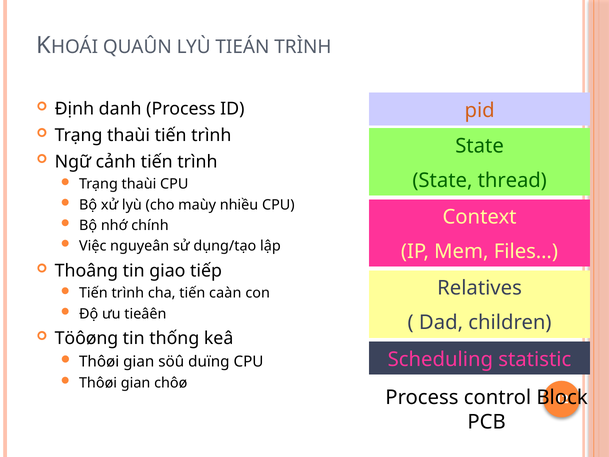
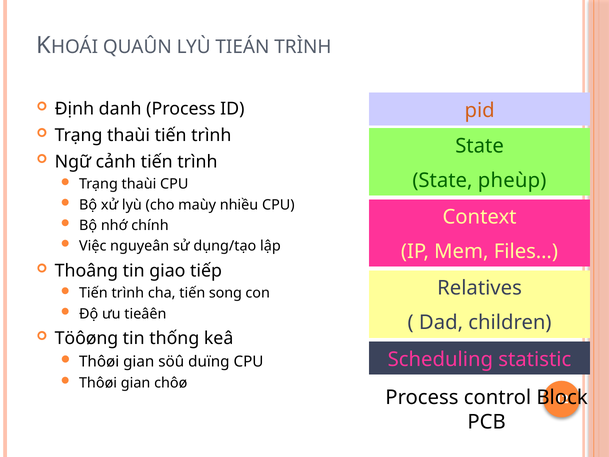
thread: thread -> pheùp
caàn: caàn -> song
